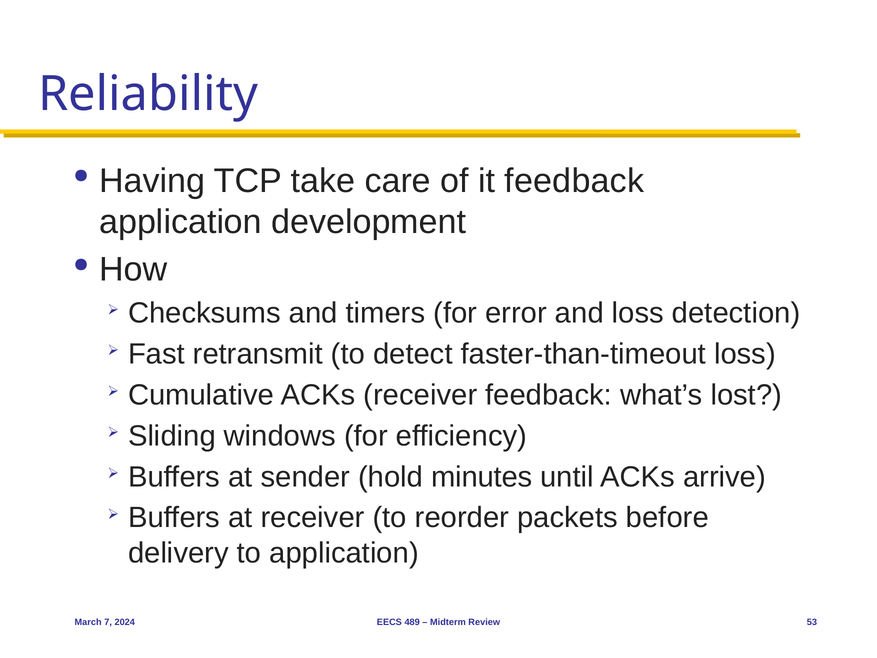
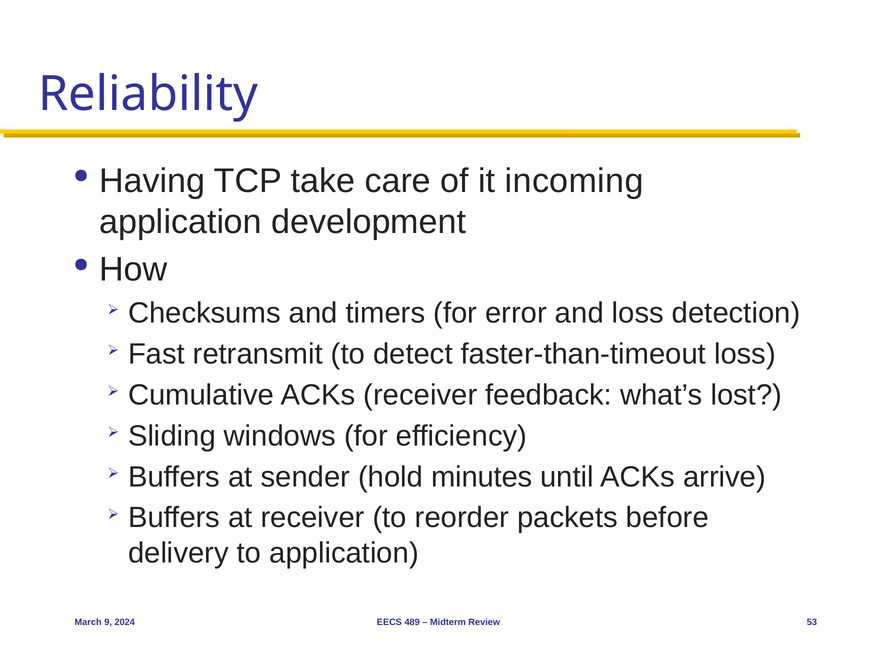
it feedback: feedback -> incoming
7: 7 -> 9
